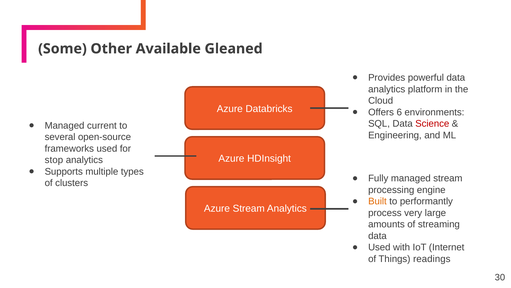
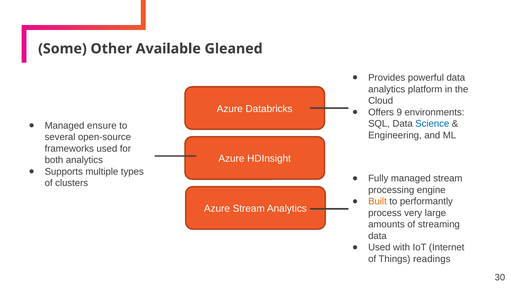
6: 6 -> 9
Science colour: red -> blue
current: current -> ensure
stop: stop -> both
